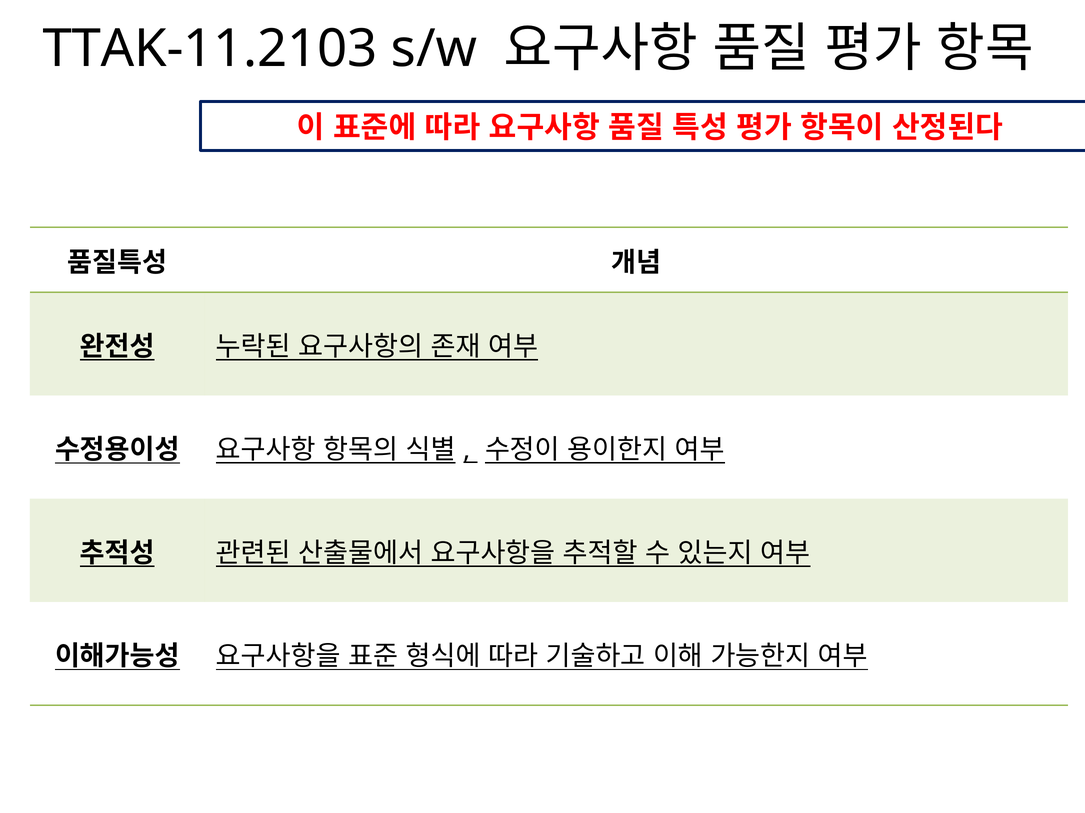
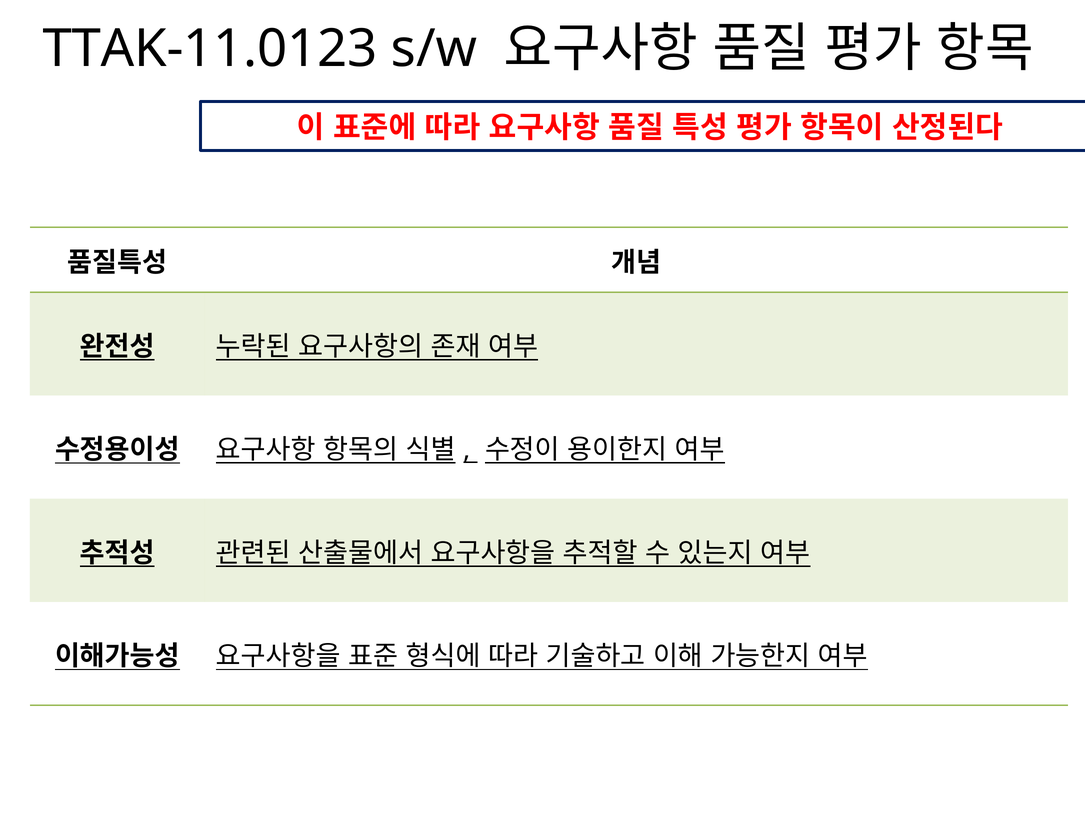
TTAK-11.2103: TTAK-11.2103 -> TTAK-11.0123
